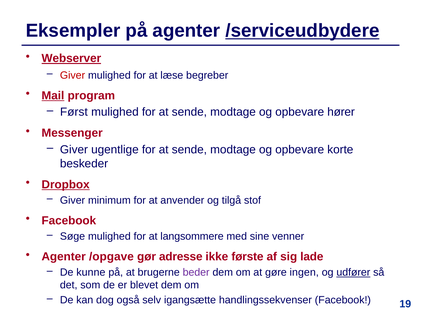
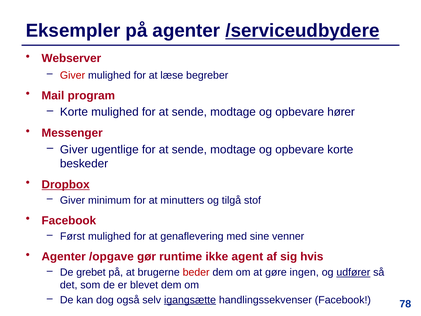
Webserver underline: present -> none
Mail underline: present -> none
Først at (74, 112): Først -> Korte
anvender: anvender -> minutters
Søge: Søge -> Først
langsommere: langsommere -> genaflevering
adresse: adresse -> runtime
første: første -> agent
lade: lade -> hvis
kunne: kunne -> grebet
beder colour: purple -> red
igangsætte underline: none -> present
19: 19 -> 78
